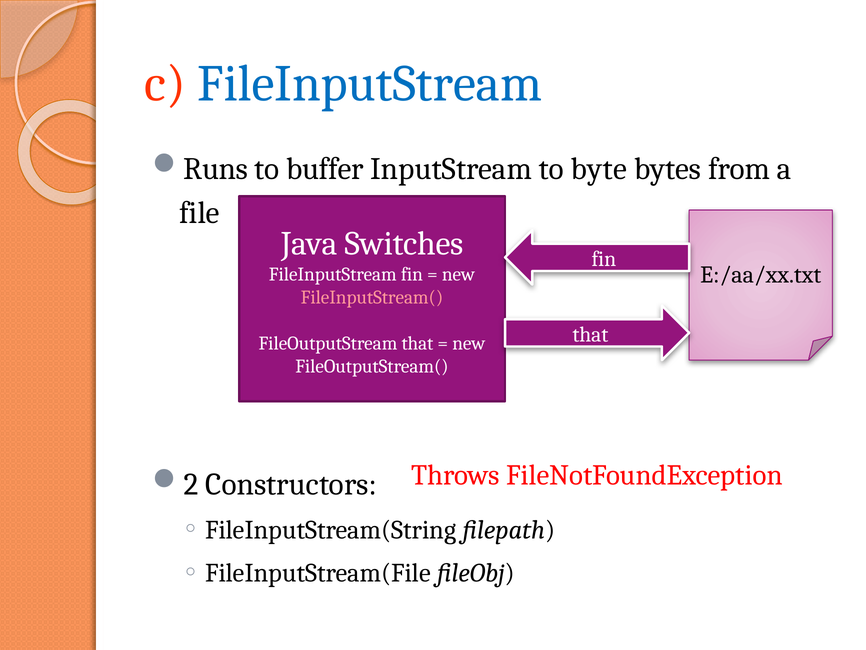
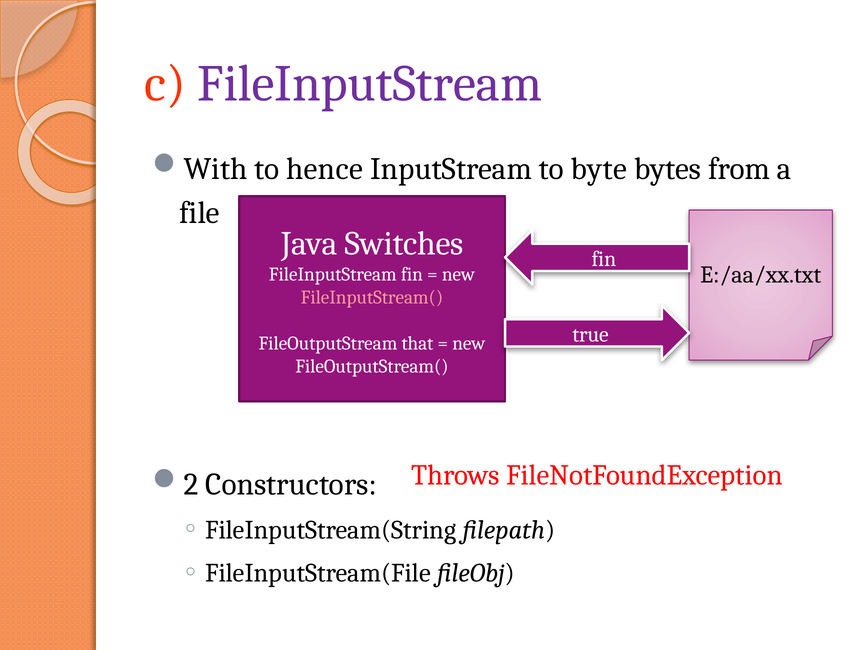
FileInputStream at (370, 84) colour: blue -> purple
Runs: Runs -> With
buffer: buffer -> hence
that at (590, 334): that -> true
